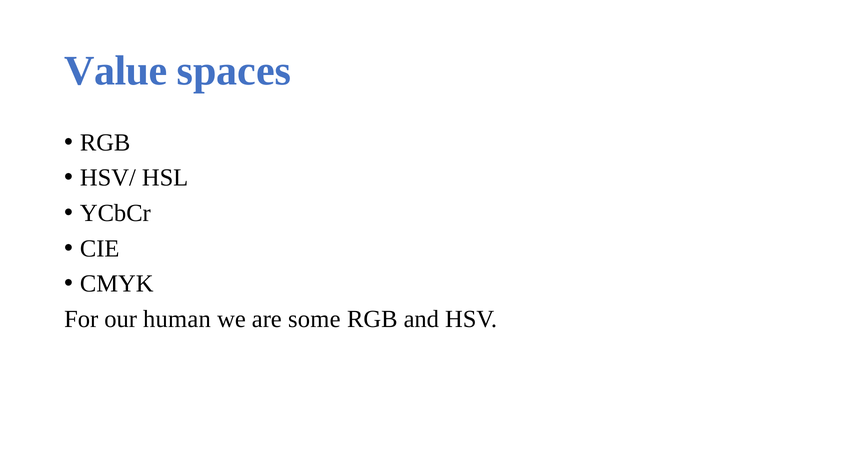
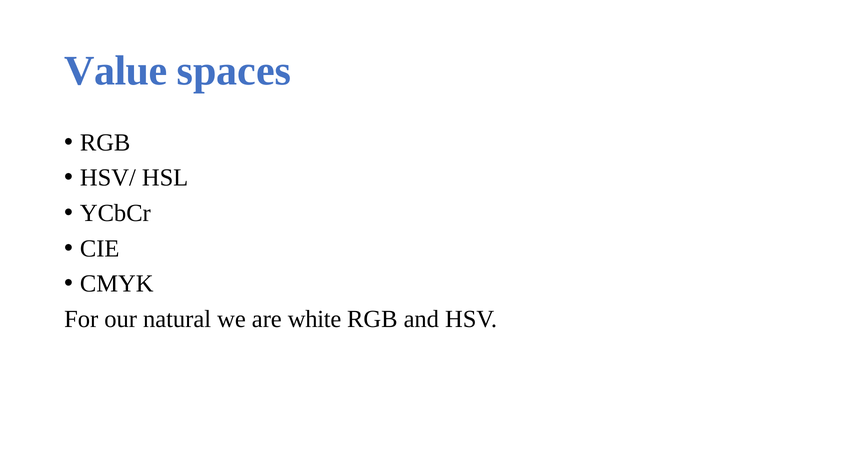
human: human -> natural
some: some -> white
